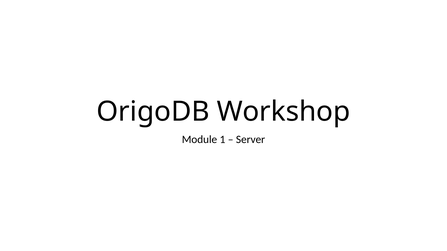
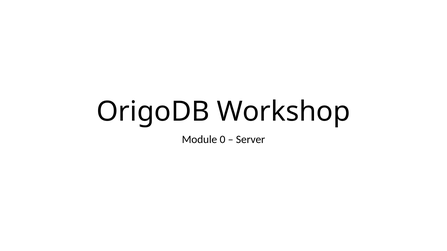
1: 1 -> 0
